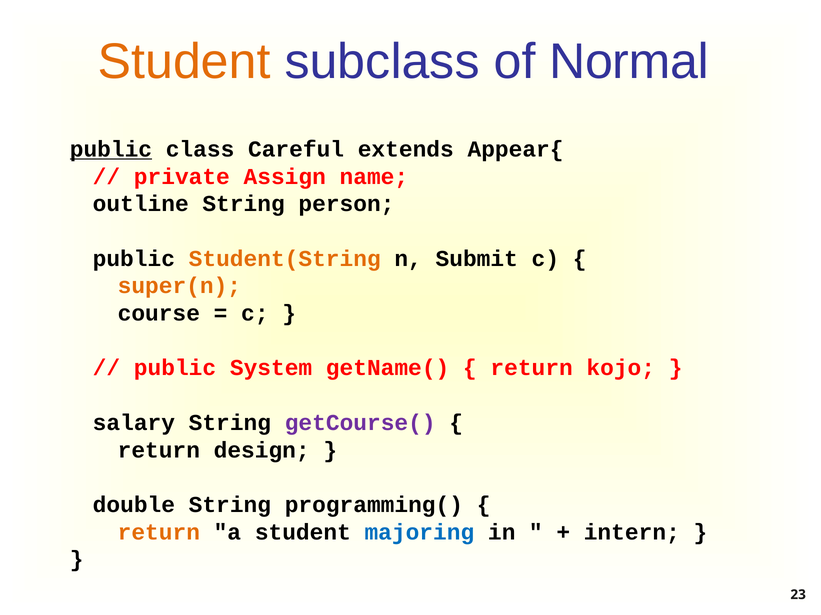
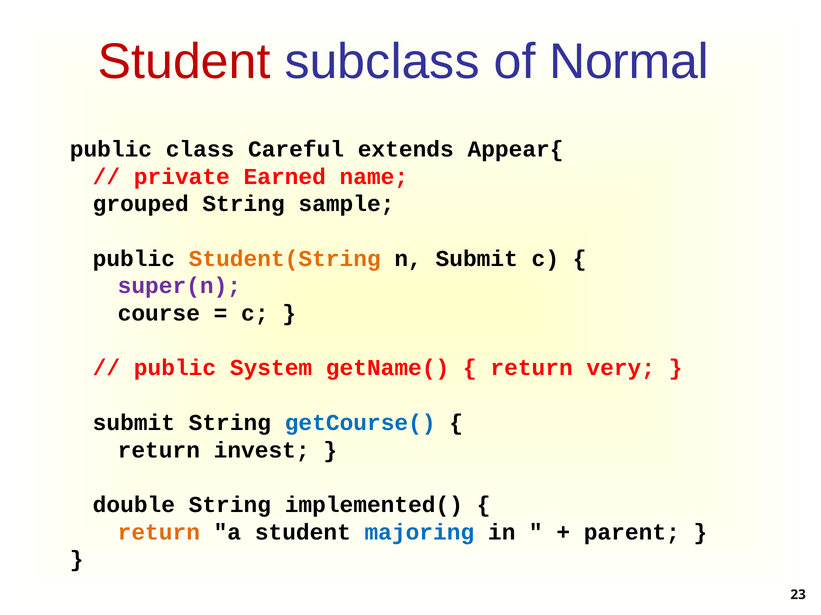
Student at (184, 62) colour: orange -> red
public at (111, 149) underline: present -> none
Assign: Assign -> Earned
outline: outline -> grouped
person: person -> sample
super(n colour: orange -> purple
kojo: kojo -> very
salary at (134, 423): salary -> submit
getCourse( colour: purple -> blue
design: design -> invest
programming(: programming( -> implemented(
intern: intern -> parent
